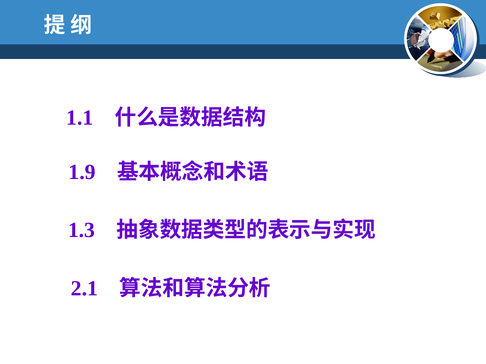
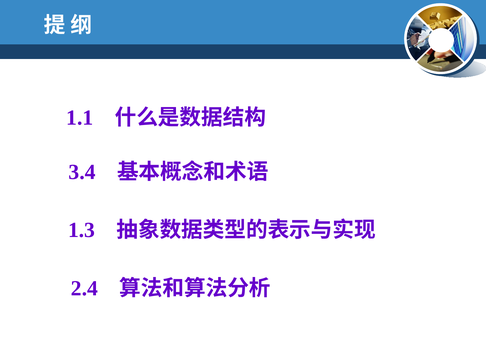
1.9: 1.9 -> 3.4
2.1: 2.1 -> 2.4
